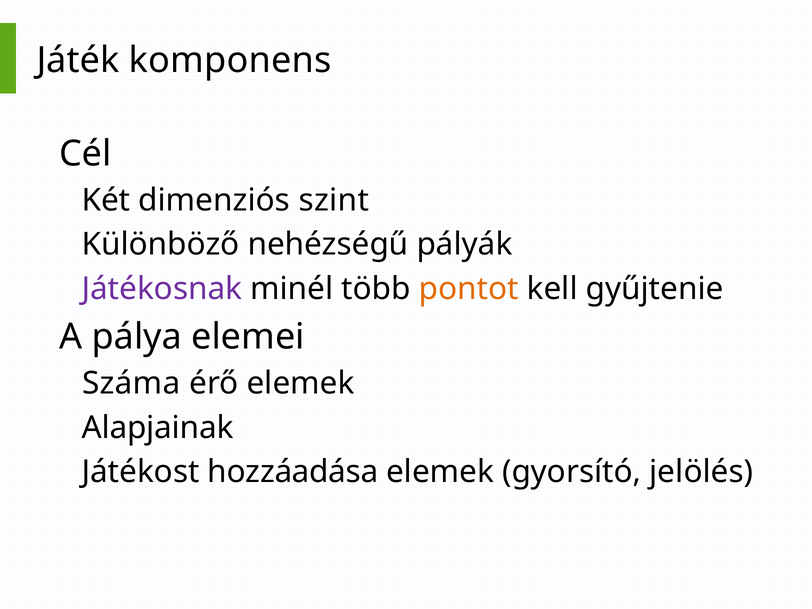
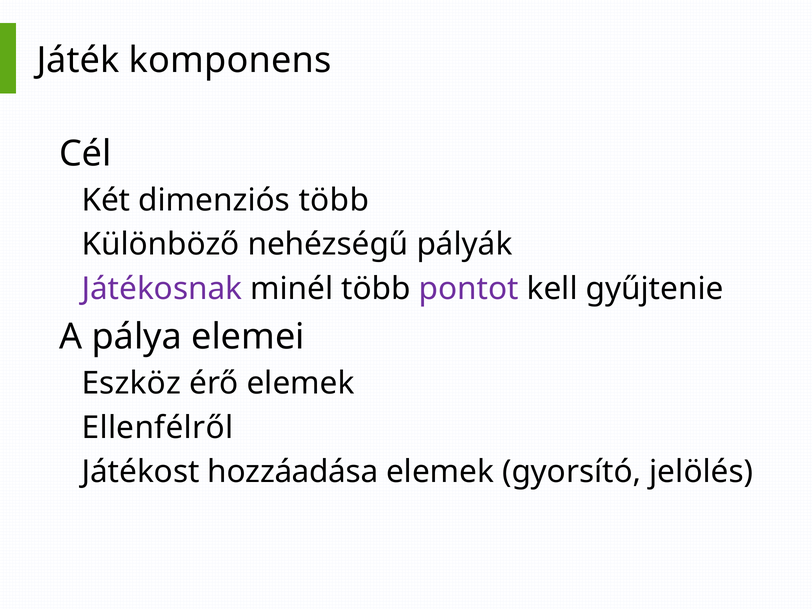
dimenziós szint: szint -> több
pontot colour: orange -> purple
Száma: Száma -> Eszköz
Alapjainak: Alapjainak -> Ellenfélről
